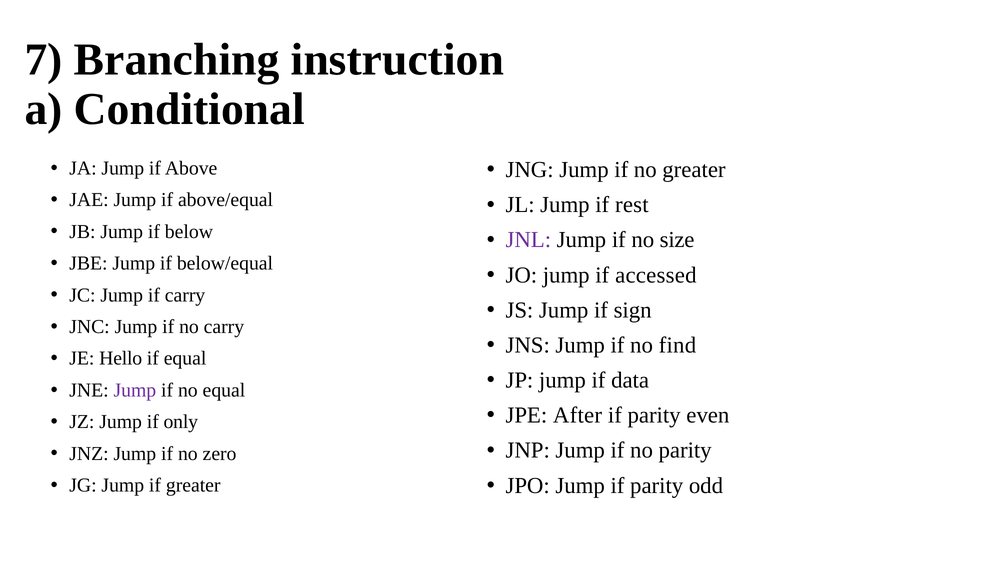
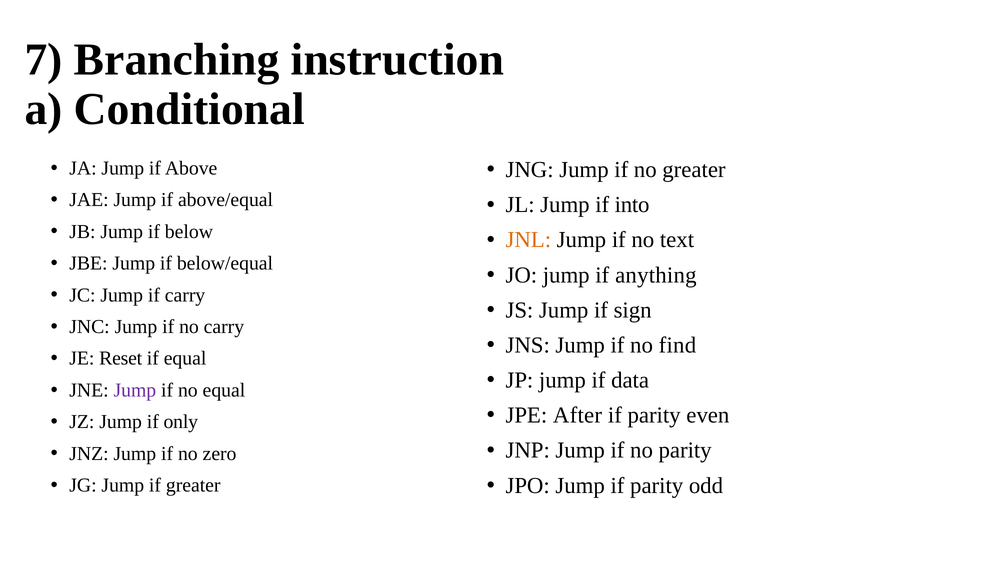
rest: rest -> into
JNL colour: purple -> orange
size: size -> text
accessed: accessed -> anything
Hello: Hello -> Reset
